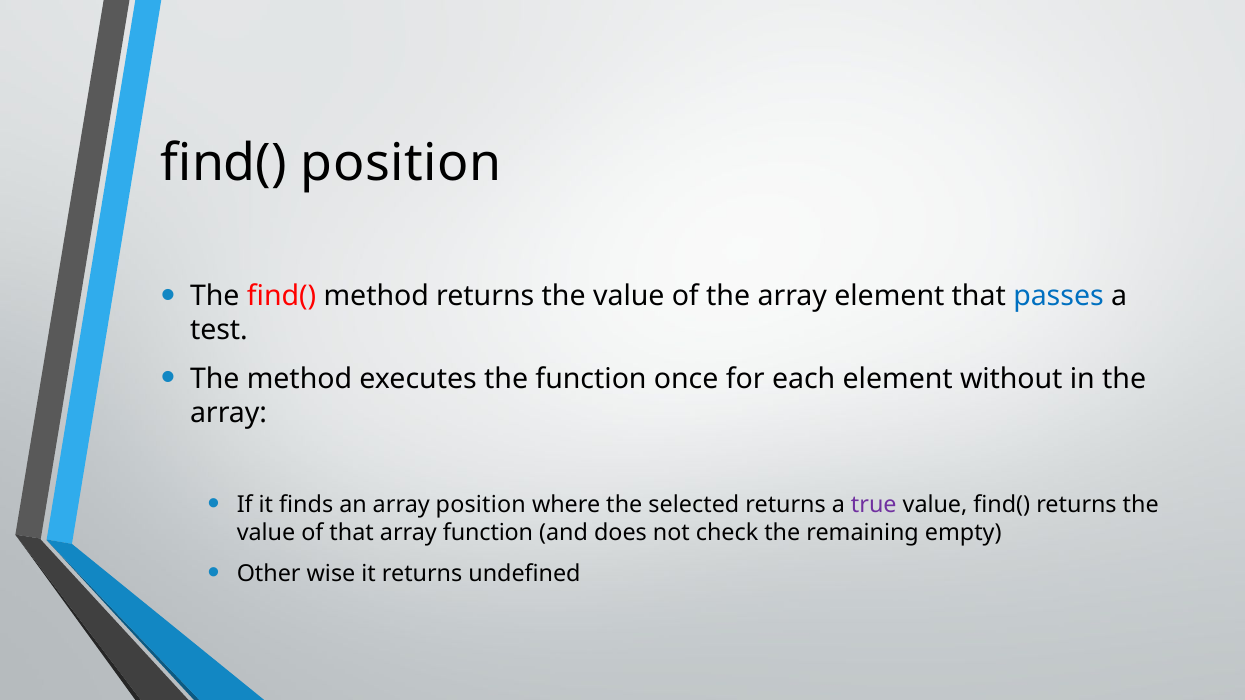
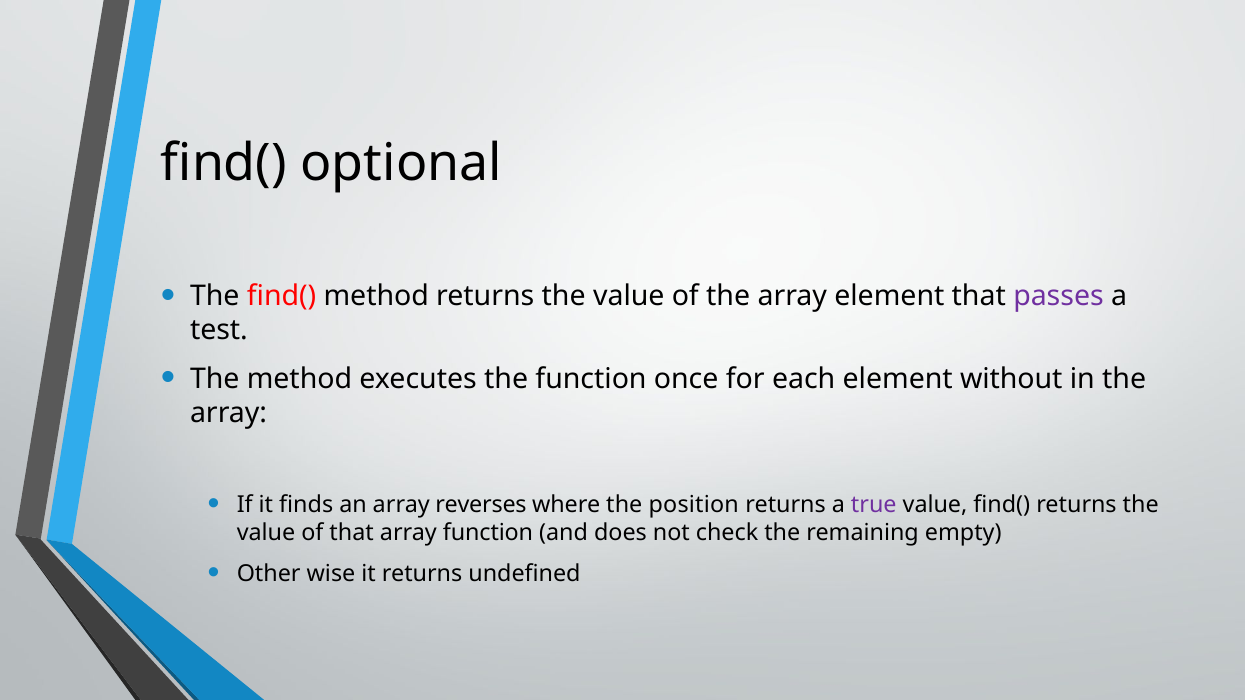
find( position: position -> optional
passes colour: blue -> purple
array position: position -> reverses
selected: selected -> position
